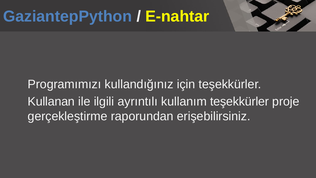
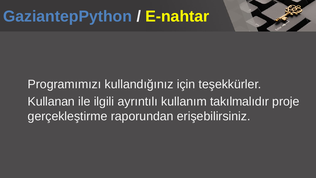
kullanım teşekkürler: teşekkürler -> takılmalıdır
